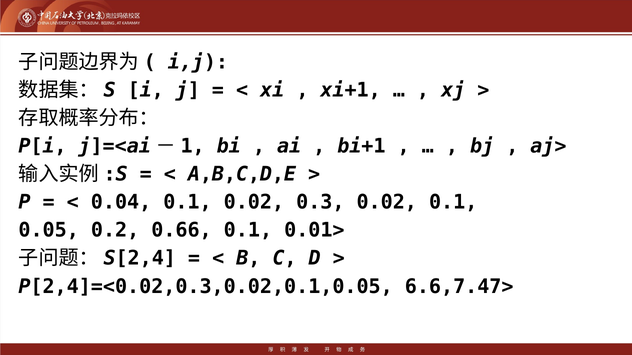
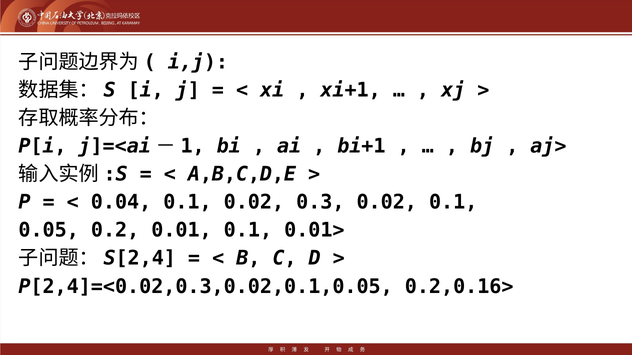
0.66: 0.66 -> 0.01
6.6,7.47>: 6.6,7.47> -> 0.2,0.16>
